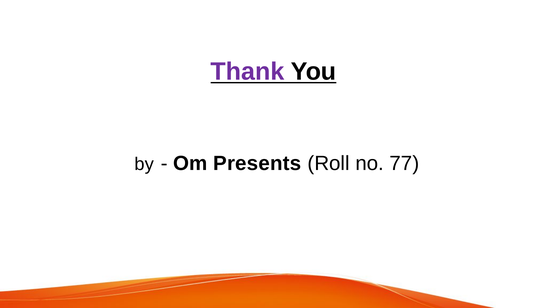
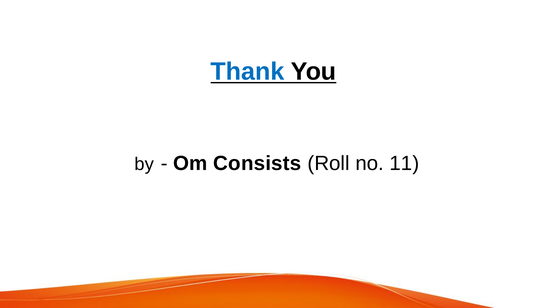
Thank colour: purple -> blue
Presents: Presents -> Consists
77: 77 -> 11
